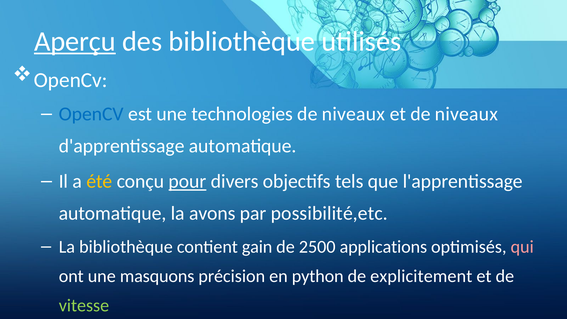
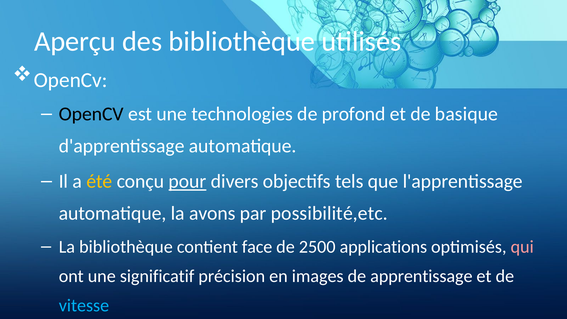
Aperçu underline: present -> none
OpenCV at (91, 114) colour: blue -> black
niveaux at (353, 114): niveaux -> profond
et de niveaux: niveaux -> basique
gain: gain -> face
masquons: masquons -> significatif
python: python -> images
explicitement: explicitement -> apprentissage
vitesse colour: light green -> light blue
